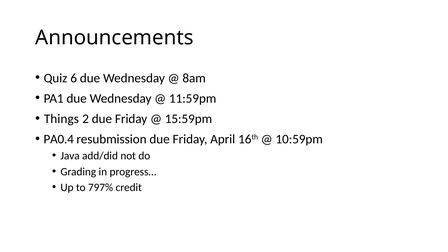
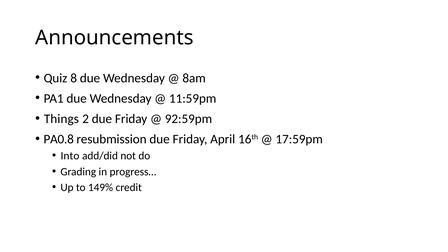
6: 6 -> 8
15:59pm: 15:59pm -> 92:59pm
PA0.4: PA0.4 -> PA0.8
10:59pm: 10:59pm -> 17:59pm
Java: Java -> Into
797%: 797% -> 149%
